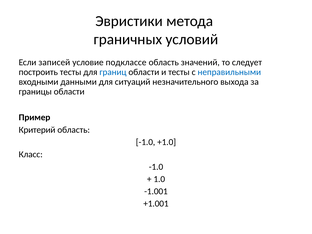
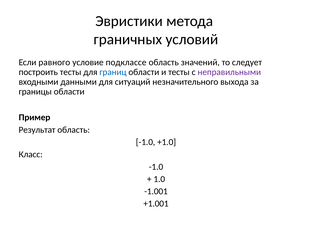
записей: записей -> равного
неправильными colour: blue -> purple
Критерий: Критерий -> Результат
